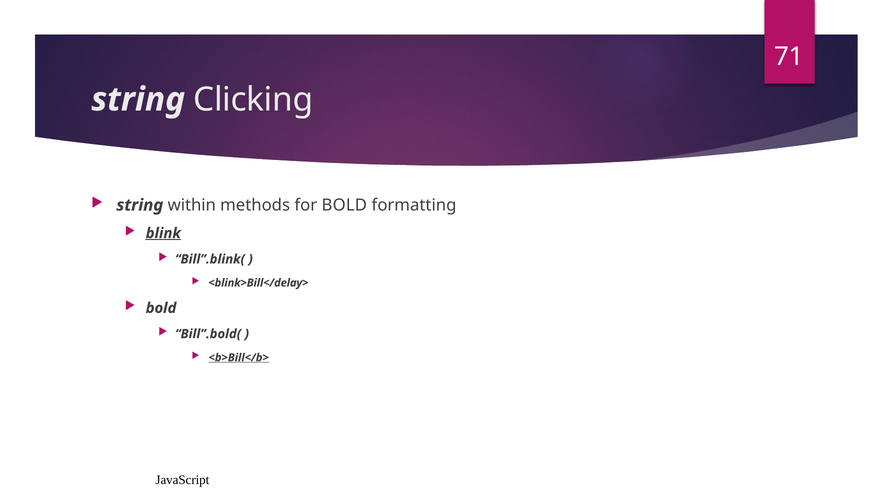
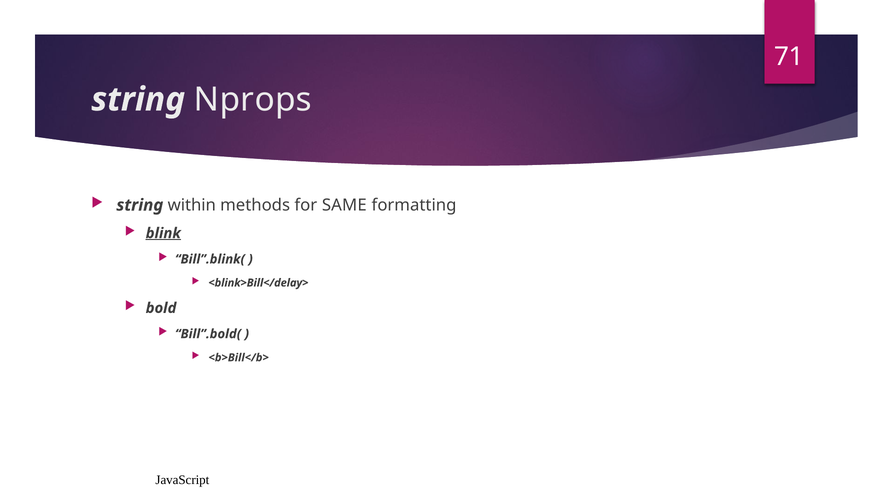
Clicking: Clicking -> Nprops
for BOLD: BOLD -> SAME
<b>Bill</b> underline: present -> none
